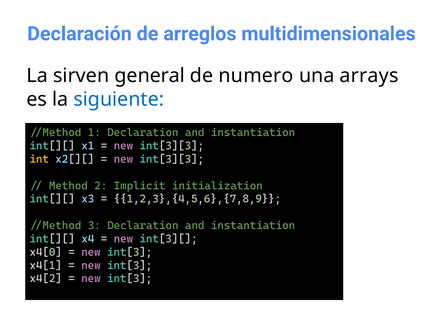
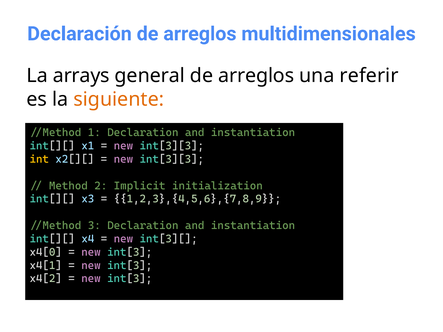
sirven: sirven -> arrays
general de numero: numero -> arreglos
arrays: arrays -> referir
siguiente colour: blue -> orange
